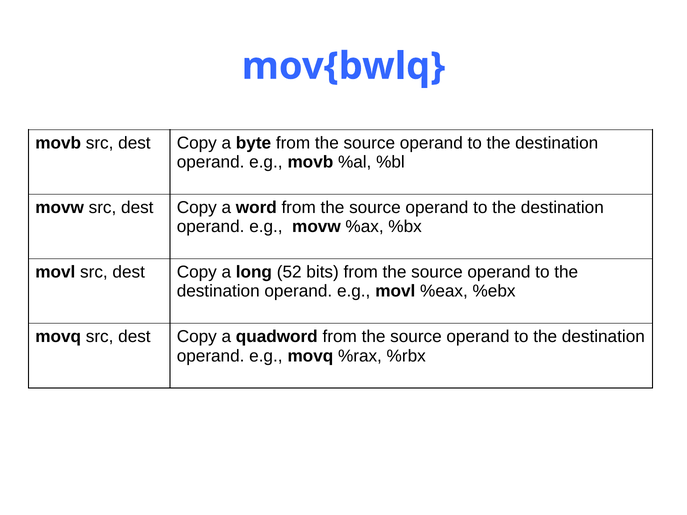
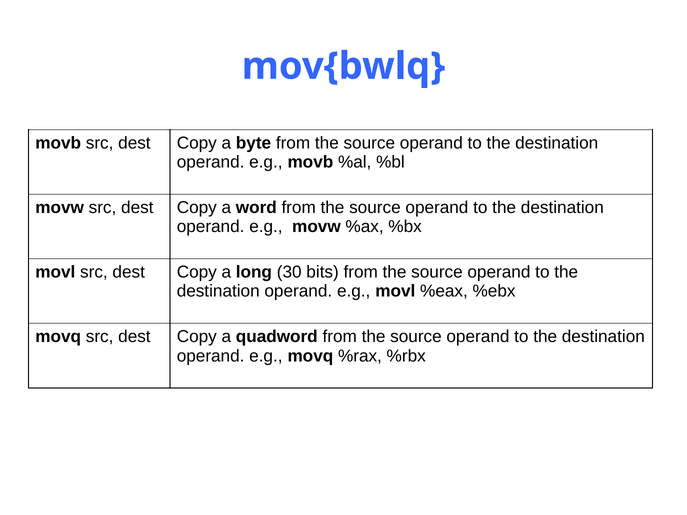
52: 52 -> 30
